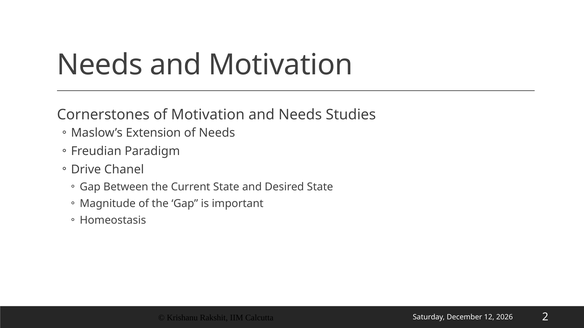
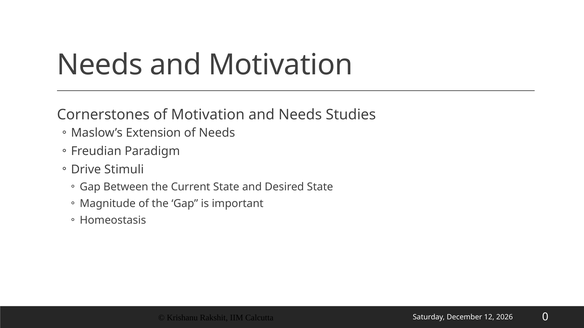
Chanel: Chanel -> Stimuli
2: 2 -> 0
